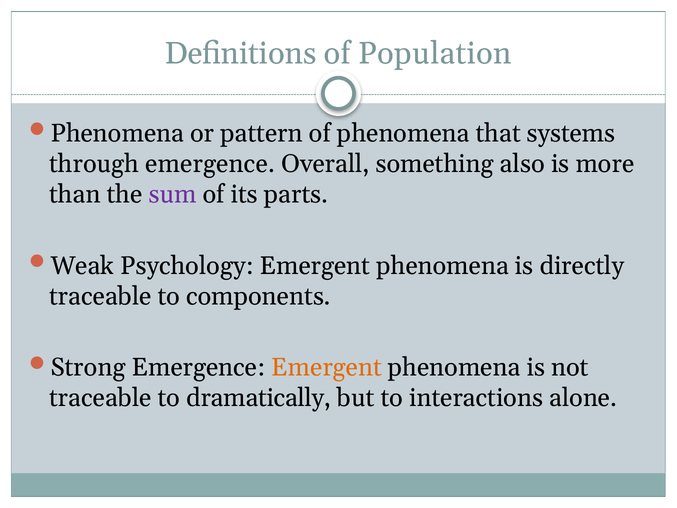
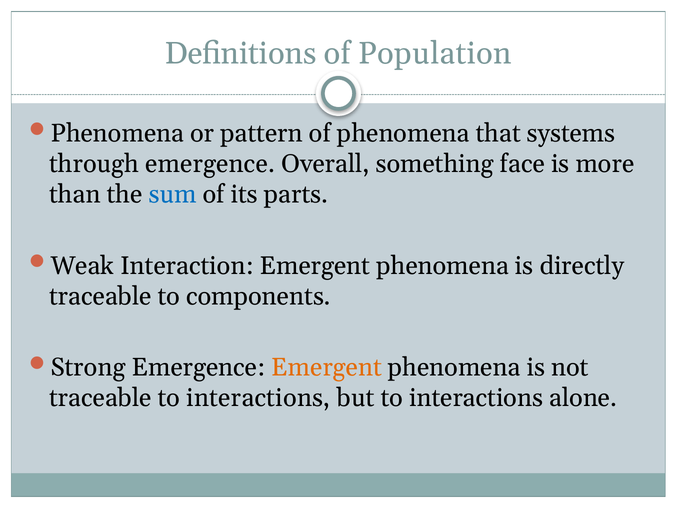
also: also -> face
sum colour: purple -> blue
Psychology: Psychology -> Interaction
traceable to dramatically: dramatically -> interactions
